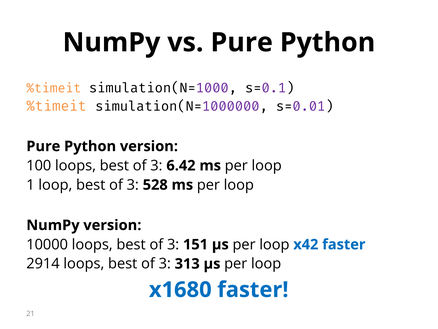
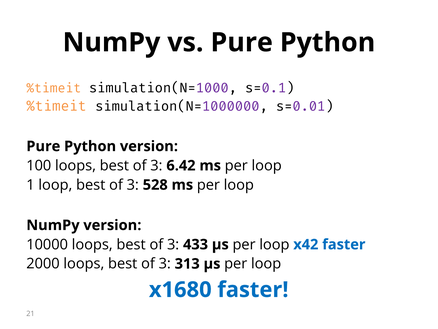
151: 151 -> 433
2914: 2914 -> 2000
